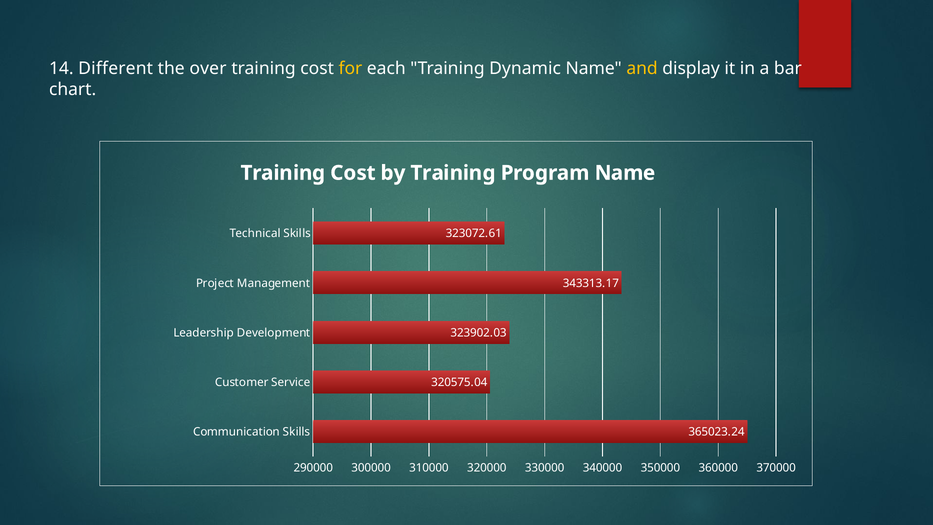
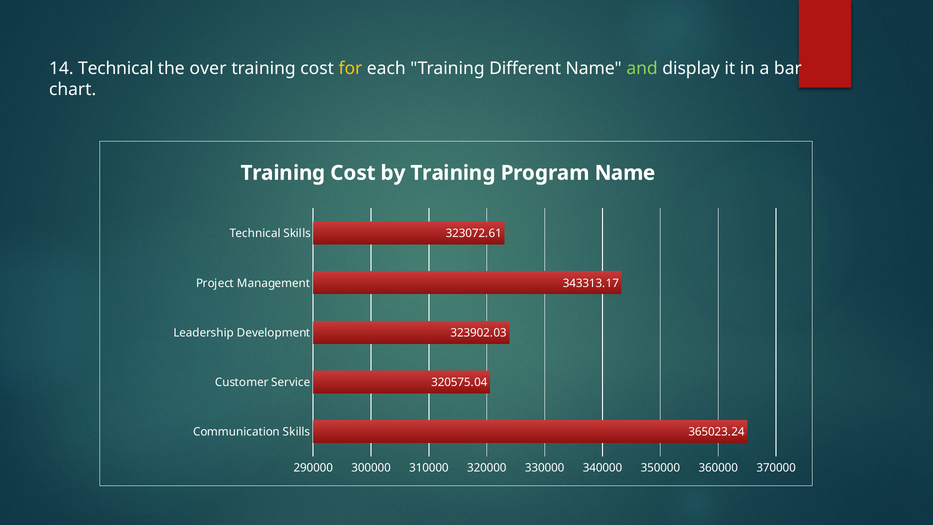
14 Different: Different -> Technical
Dynamic: Dynamic -> Different
and colour: yellow -> light green
